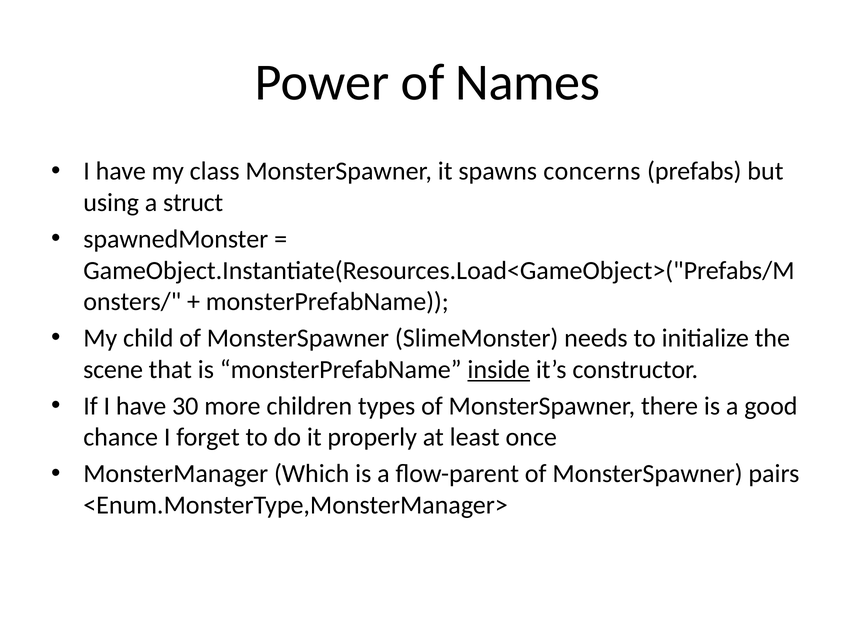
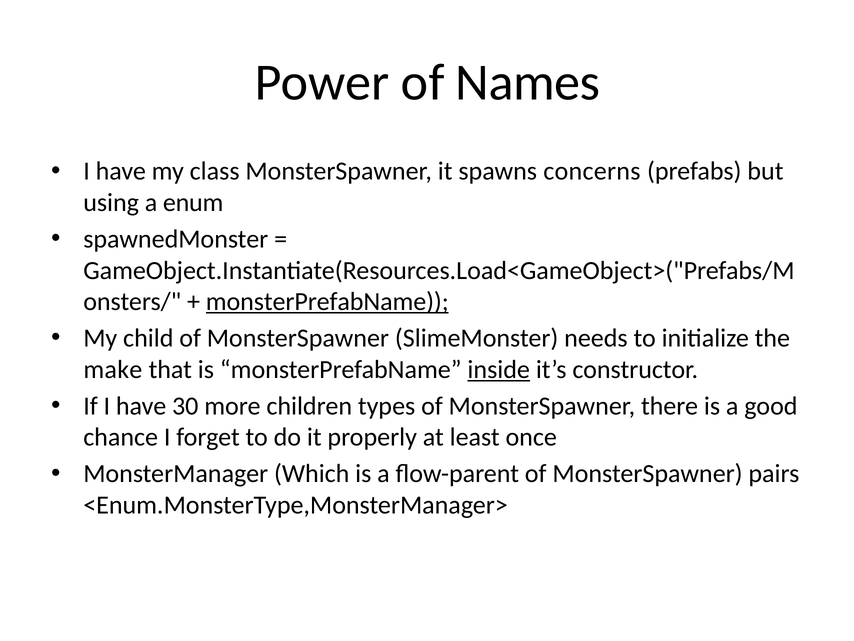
struct: struct -> enum
monsterPrefabName at (327, 301) underline: none -> present
scene: scene -> make
